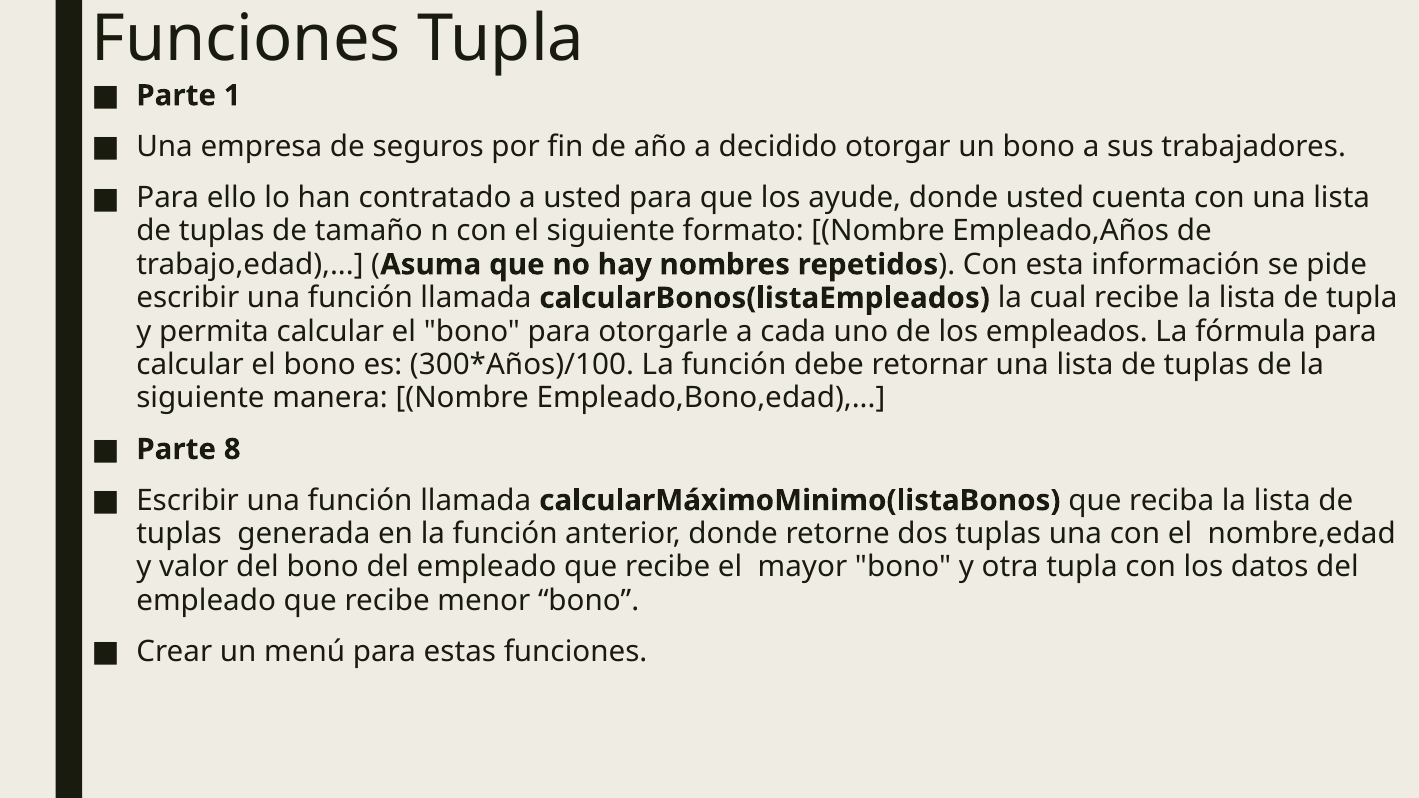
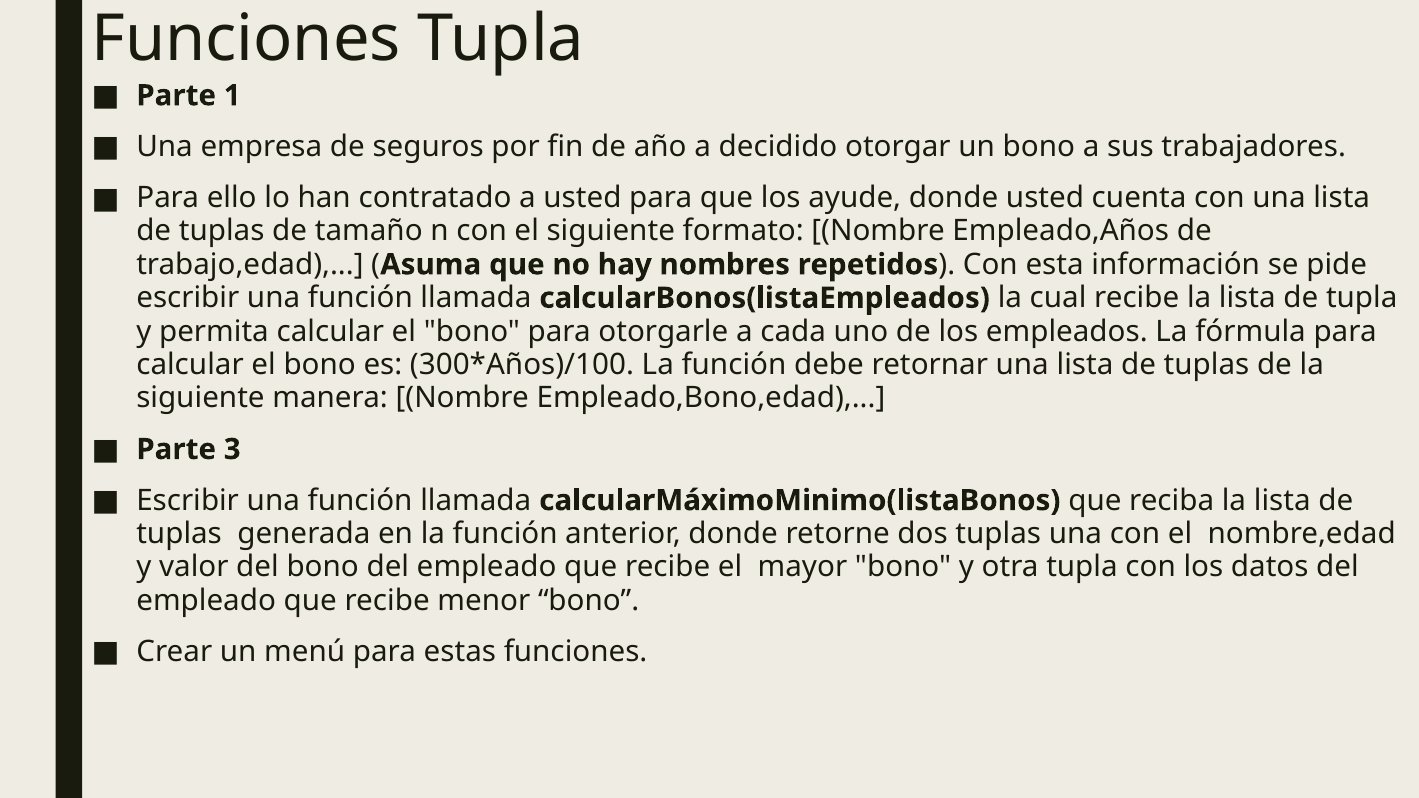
8: 8 -> 3
